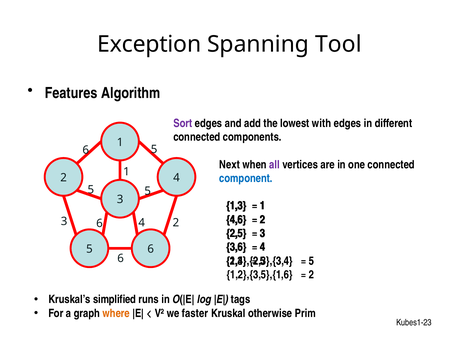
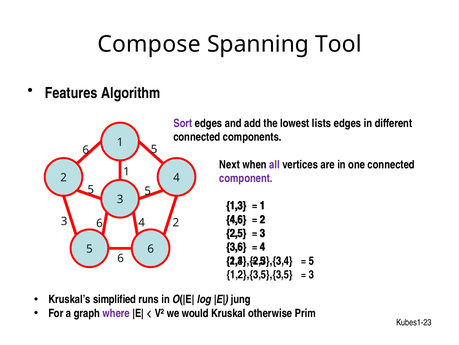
Exception: Exception -> Compose
with: with -> lists
component colour: blue -> purple
1,2},{3,5},{1,6: 1,2},{3,5},{1,6 -> 1,2},{3,5},{3,5
2 at (311, 274): 2 -> 3
tags: tags -> jung
where colour: orange -> purple
faster: faster -> would
